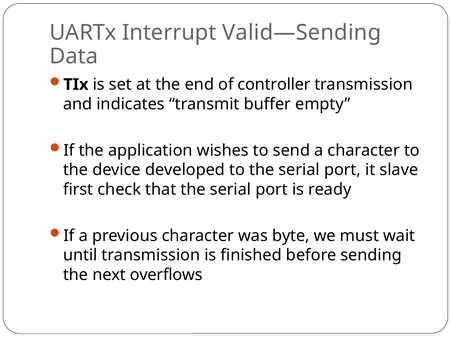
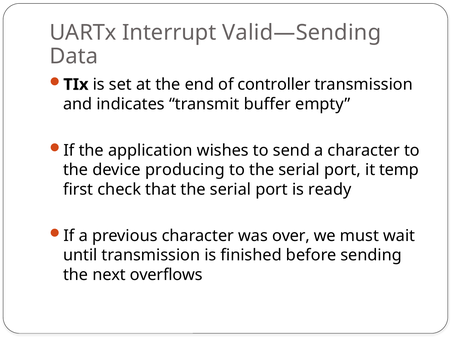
developed: developed -> producing
slave: slave -> temp
byte: byte -> over
